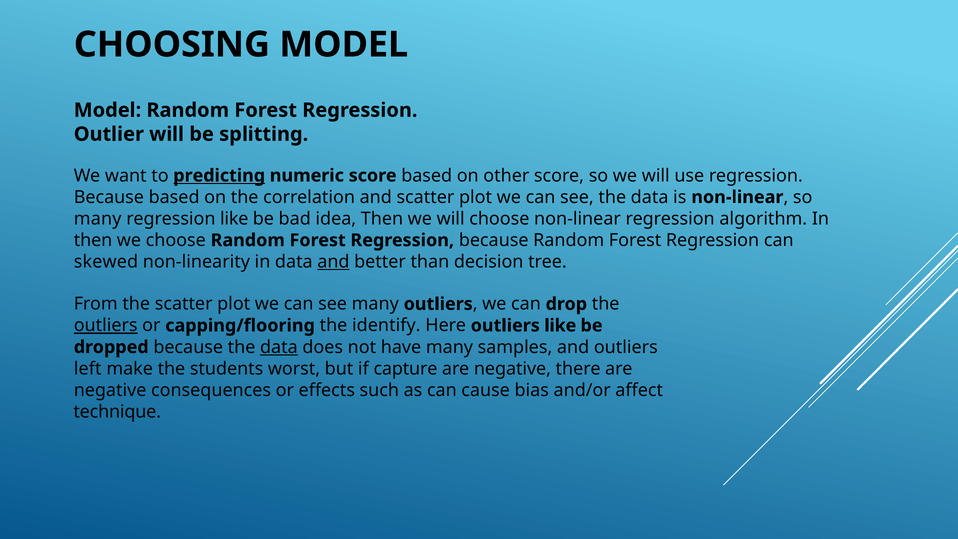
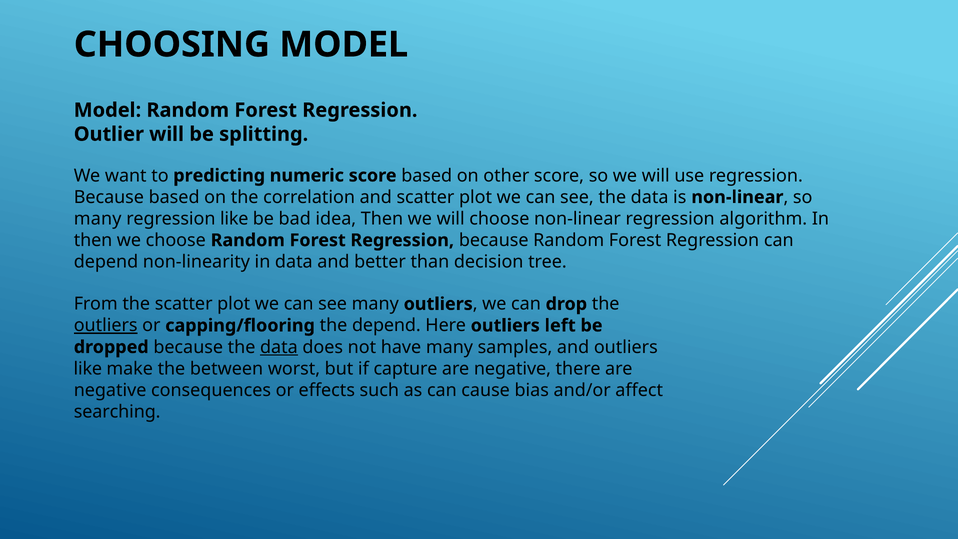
predicting underline: present -> none
skewed at (106, 262): skewed -> depend
and at (333, 262) underline: present -> none
the identify: identify -> depend
outliers like: like -> left
left at (88, 369): left -> like
students: students -> between
technique: technique -> searching
